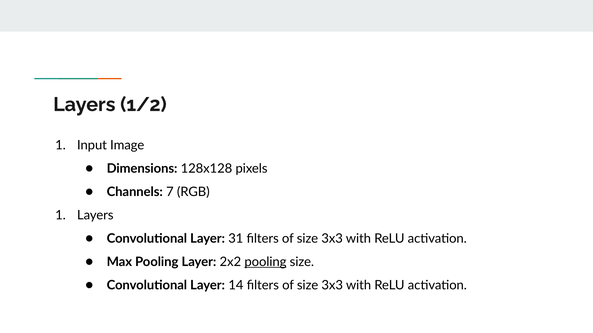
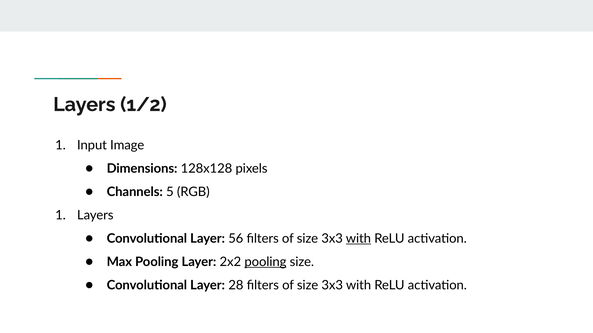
7: 7 -> 5
31: 31 -> 56
with at (358, 239) underline: none -> present
14: 14 -> 28
